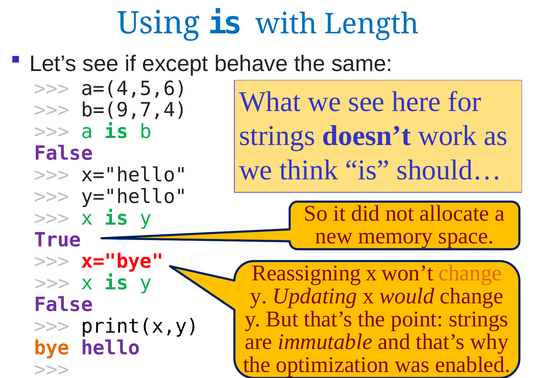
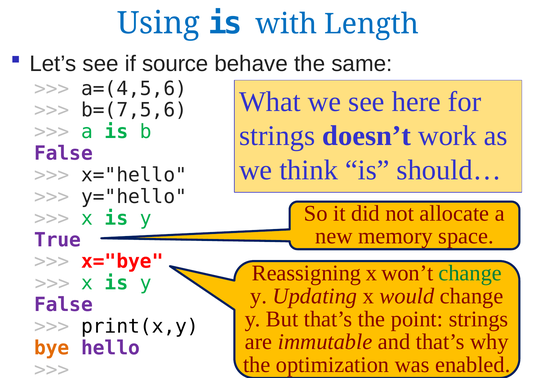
except: except -> source
b=(9,7,4: b=(9,7,4 -> b=(7,5,6
change at (470, 273) colour: orange -> green
